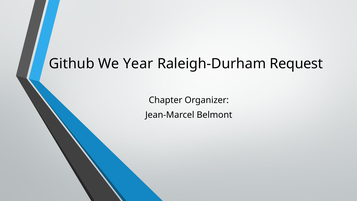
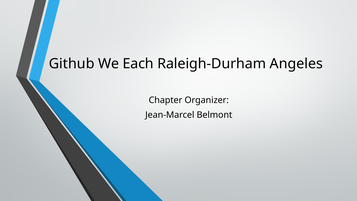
Year: Year -> Each
Request: Request -> Angeles
